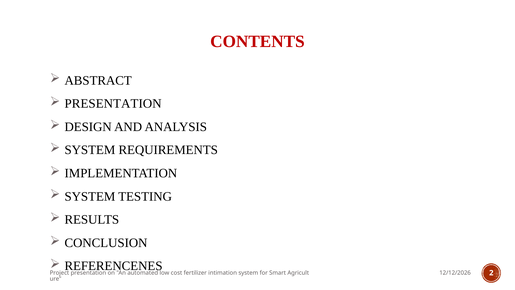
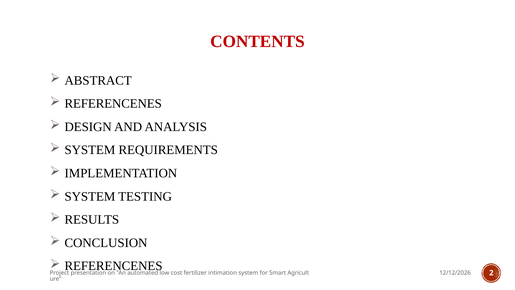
PRESENTATION at (113, 104): PRESENTATION -> REFERENCENES
